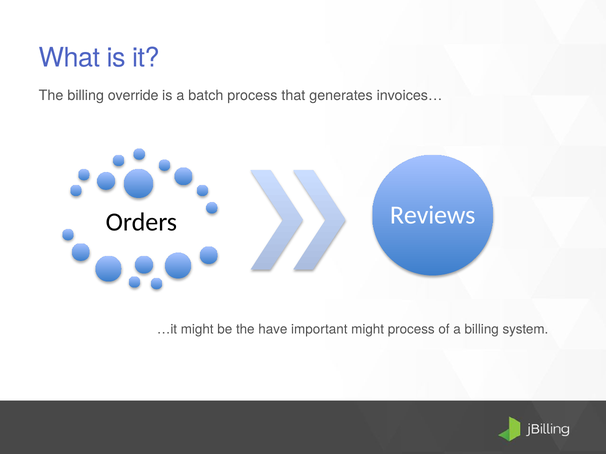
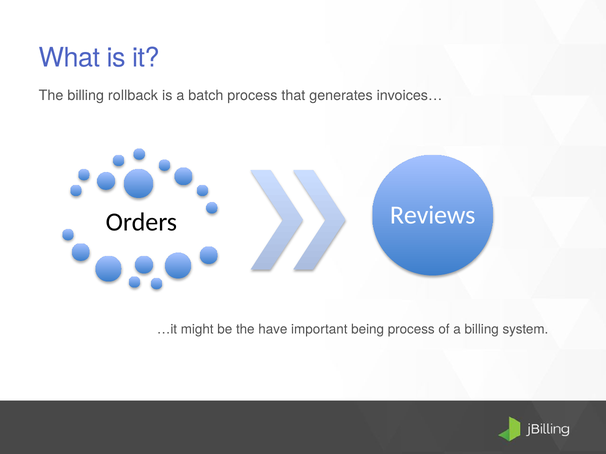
override: override -> rollback
important might: might -> being
